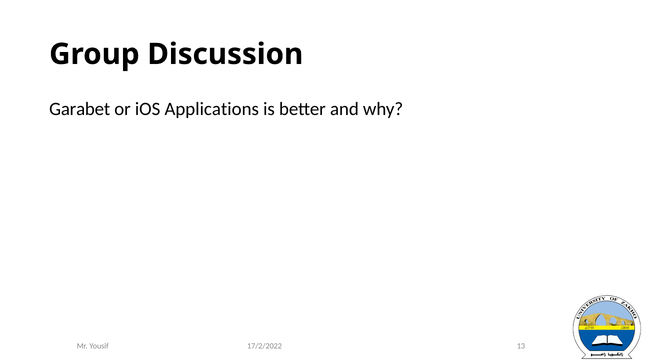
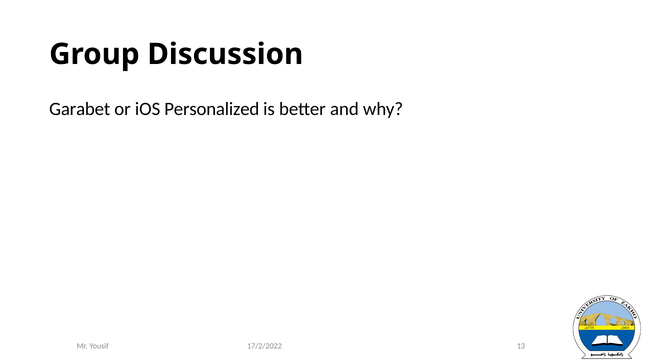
Applications: Applications -> Personalized
